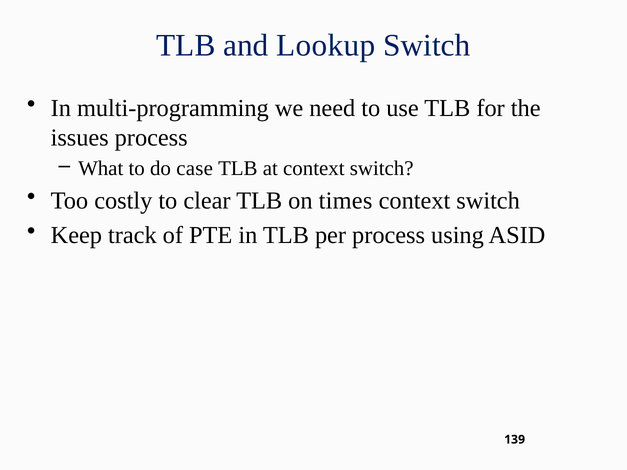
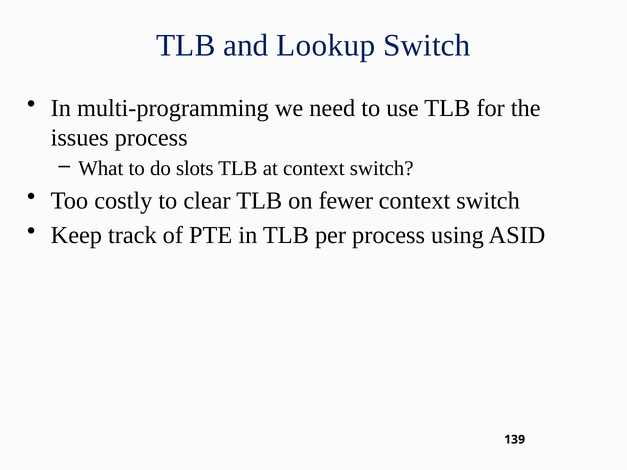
case: case -> slots
times: times -> fewer
